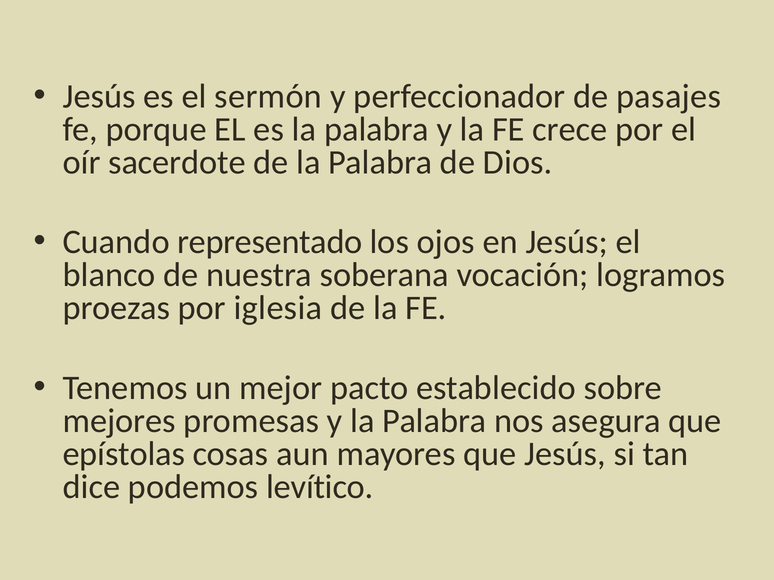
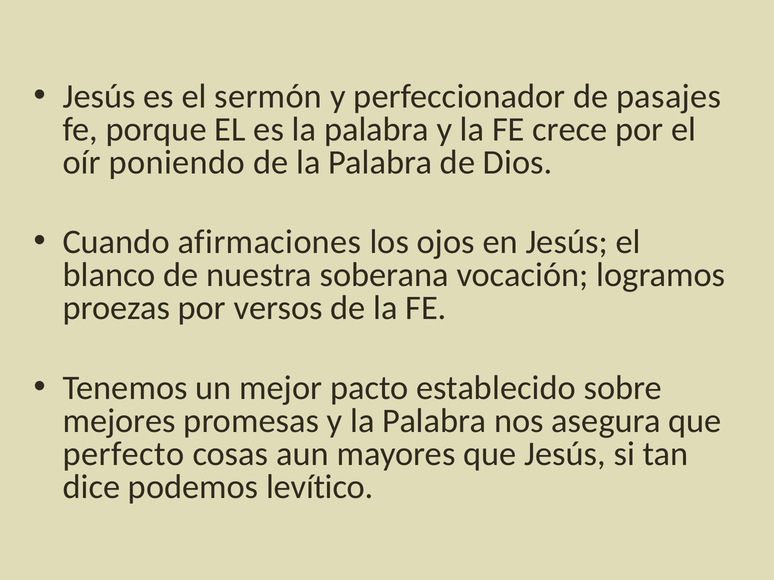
sacerdote: sacerdote -> poniendo
representado: representado -> afirmaciones
iglesia: iglesia -> versos
epístolas: epístolas -> perfecto
